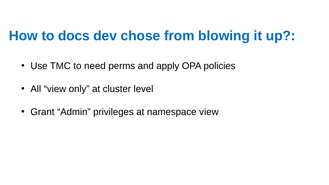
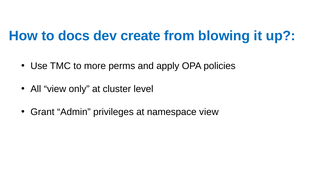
chose: chose -> create
need: need -> more
